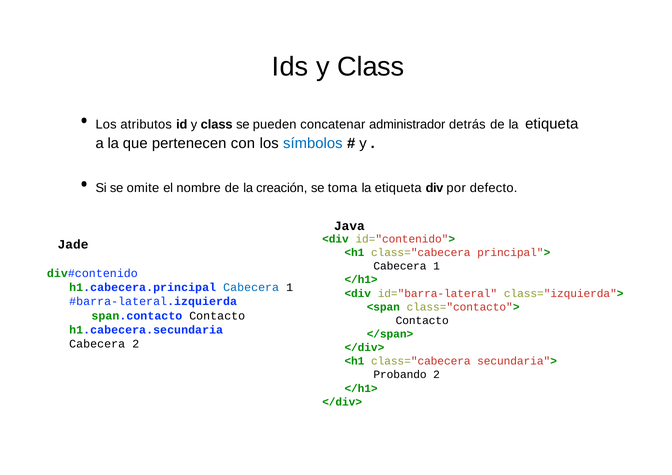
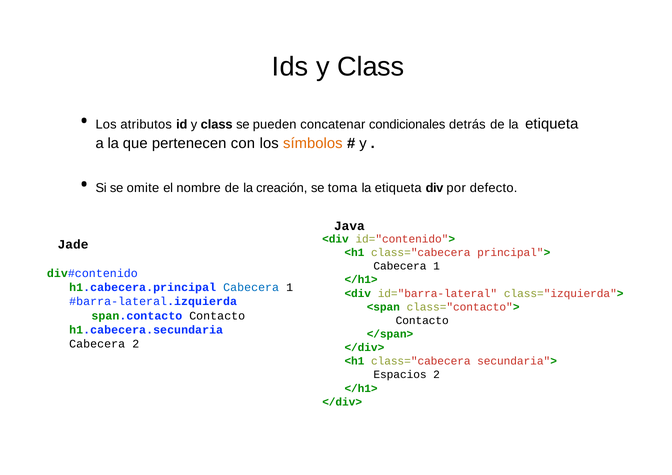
administrador: administrador -> condicionales
símbolos colour: blue -> orange
Probando: Probando -> Espacios
